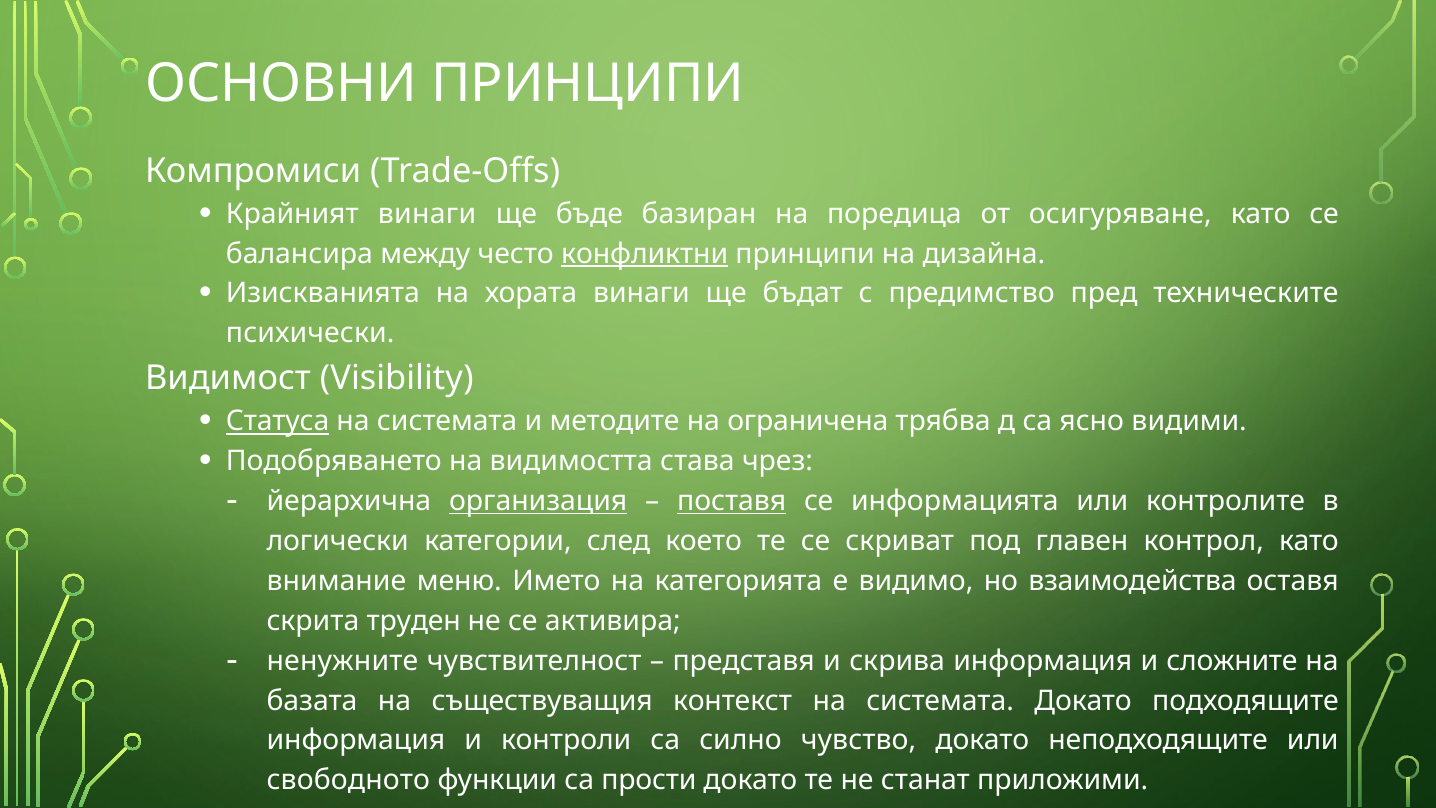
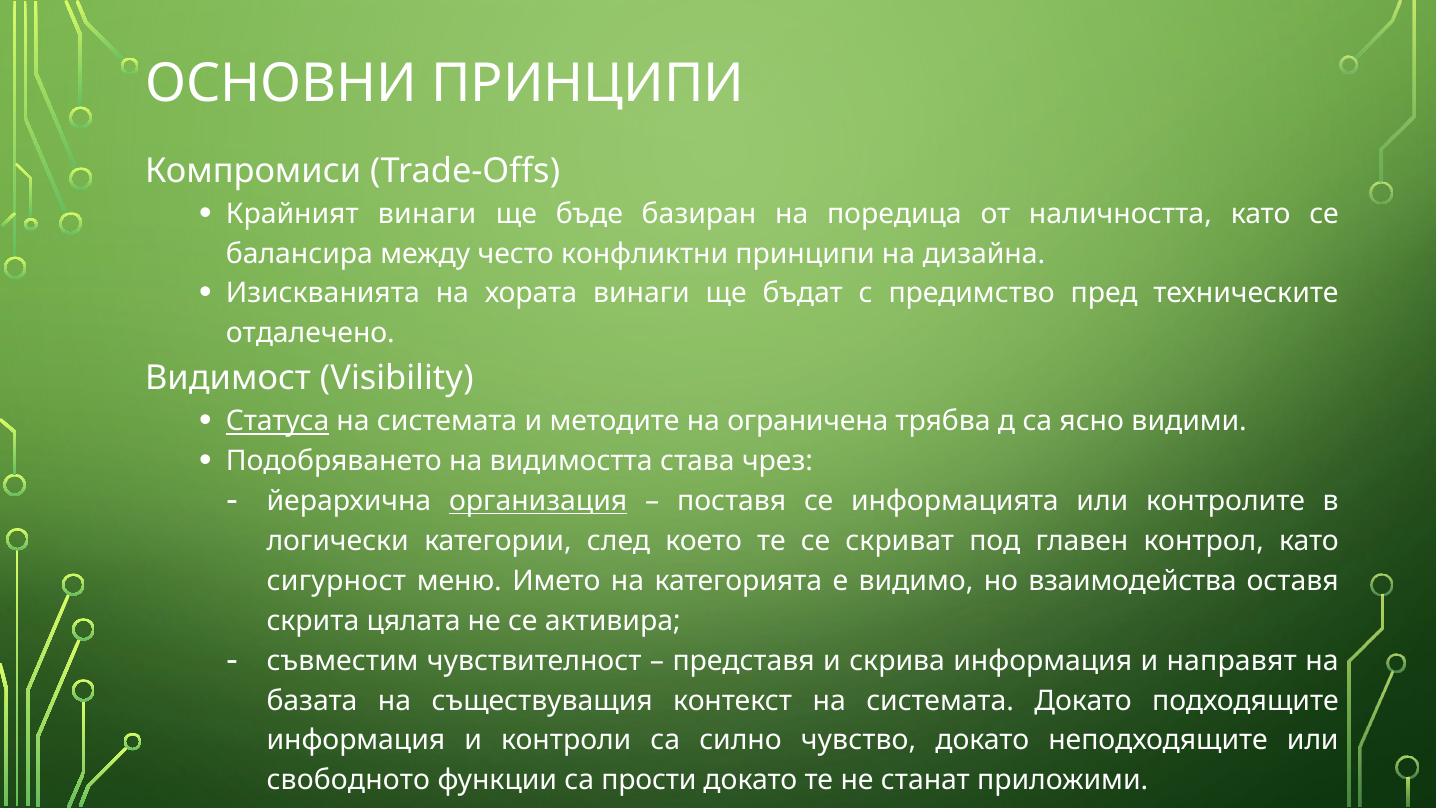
осигуряване: осигуряване -> наличността
конфликтни underline: present -> none
психически: психически -> отдалечено
поставя underline: present -> none
внимание: внимание -> сигурност
труден: труден -> цялата
ненужните: ненужните -> съвместим
сложните: сложните -> направят
